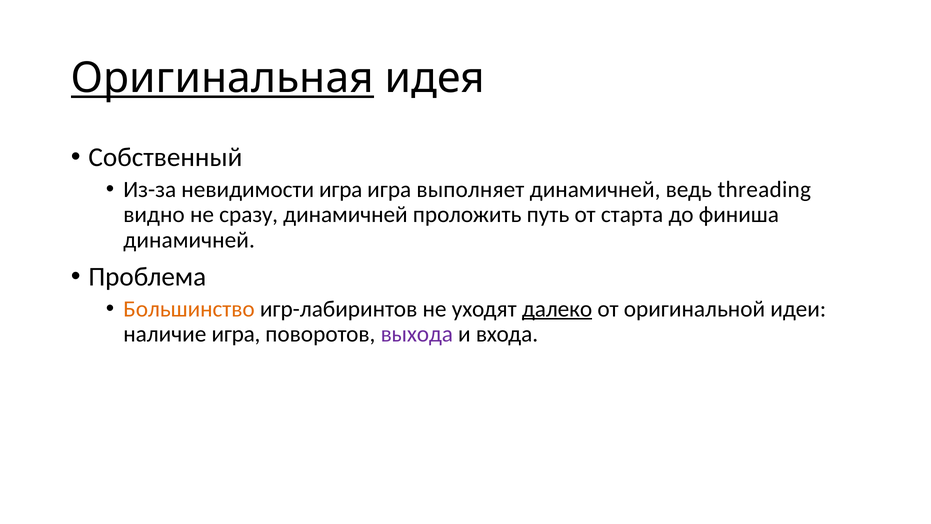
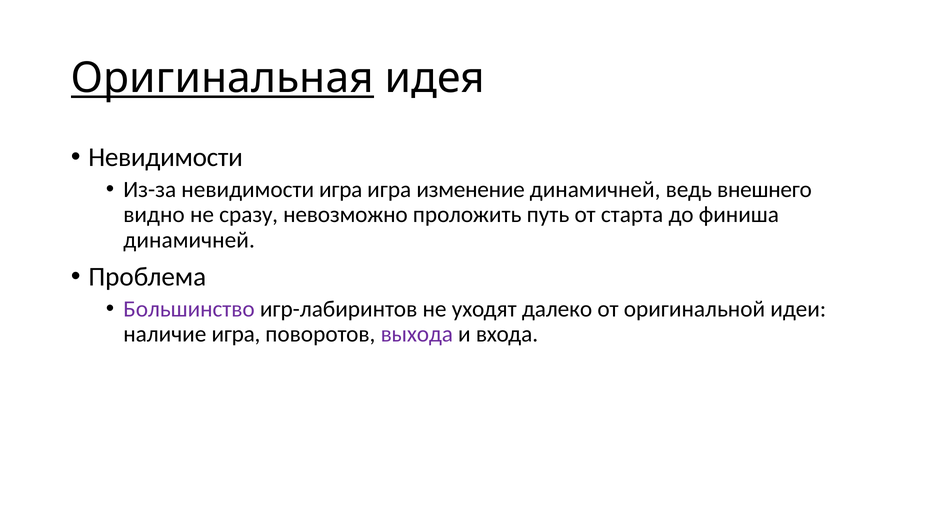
Собственный at (165, 157): Собственный -> Невидимости
выполняет: выполняет -> изменение
threading: threading -> внешнего
сразу динамичней: динамичней -> невозможно
Большинство colour: orange -> purple
далеко underline: present -> none
